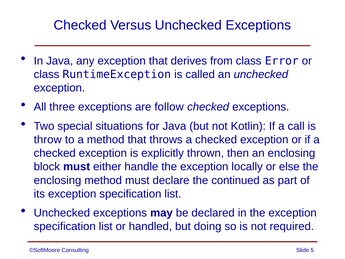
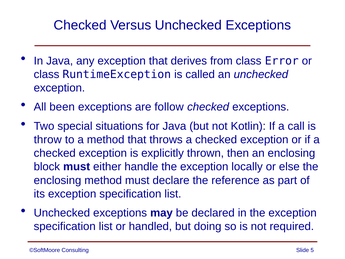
three: three -> been
continued: continued -> reference
